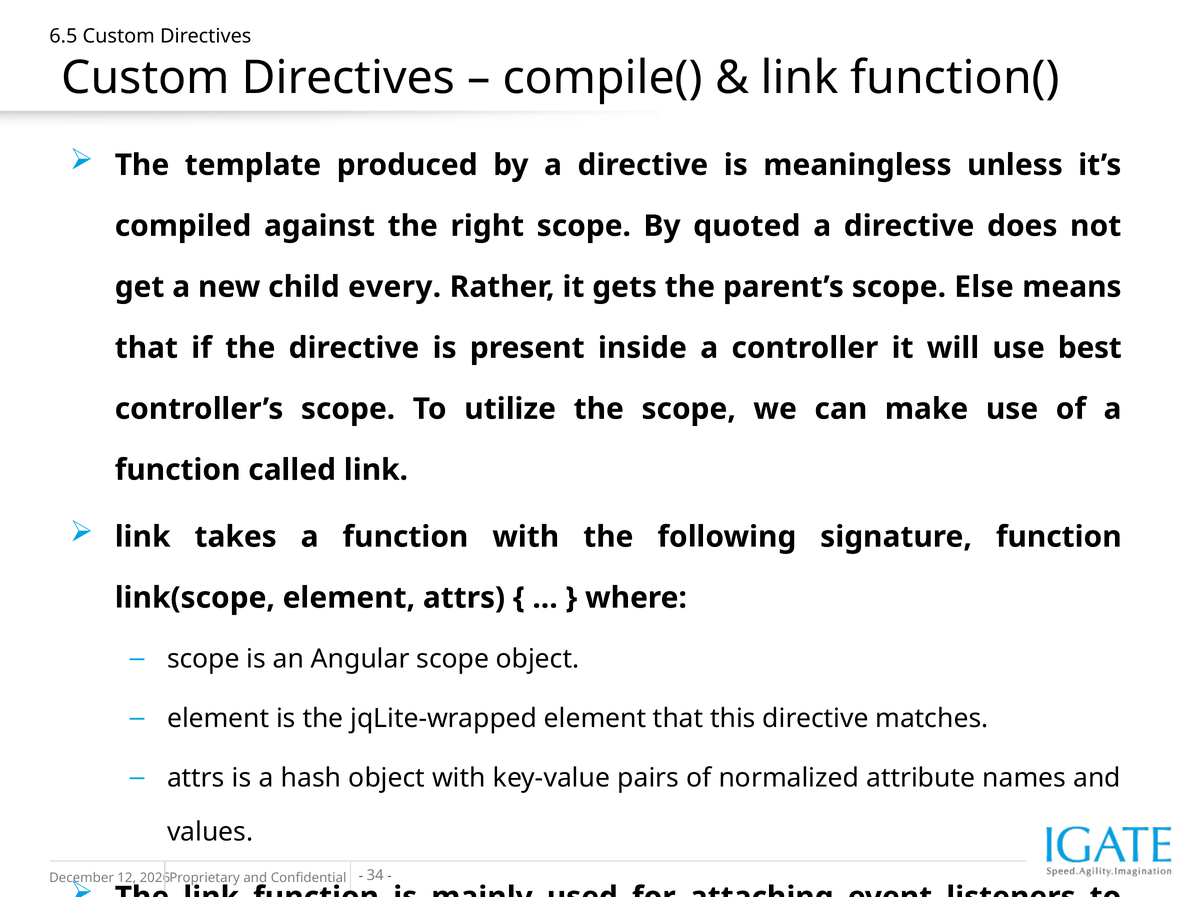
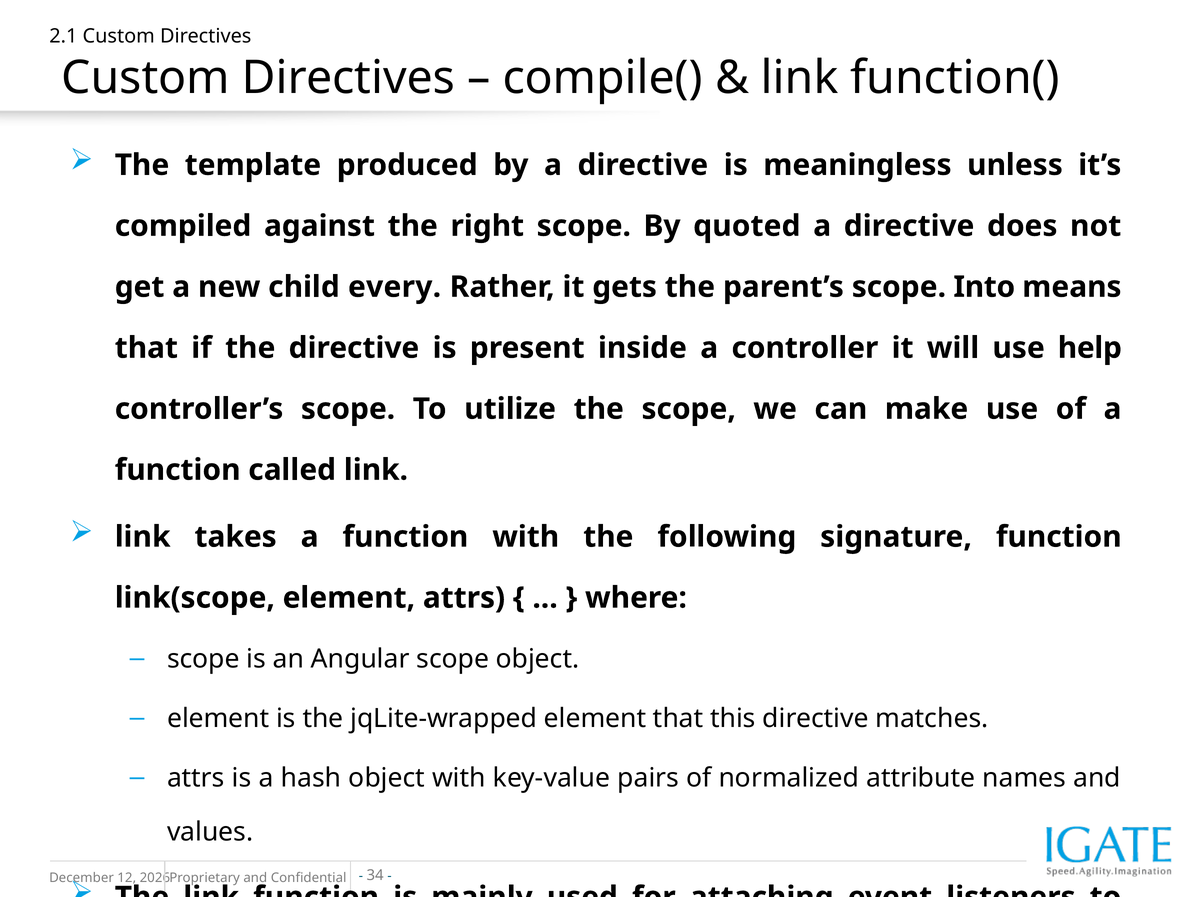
6.5: 6.5 -> 2.1
Else: Else -> Into
best: best -> help
